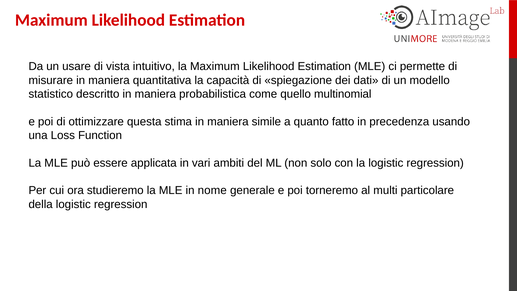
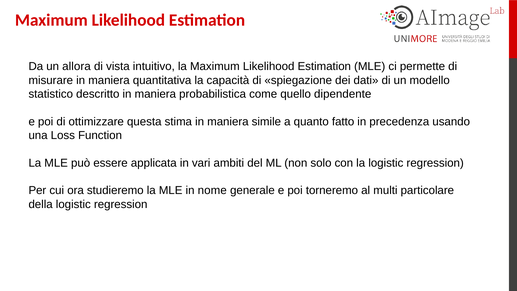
usare: usare -> allora
multinomial: multinomial -> dipendente
